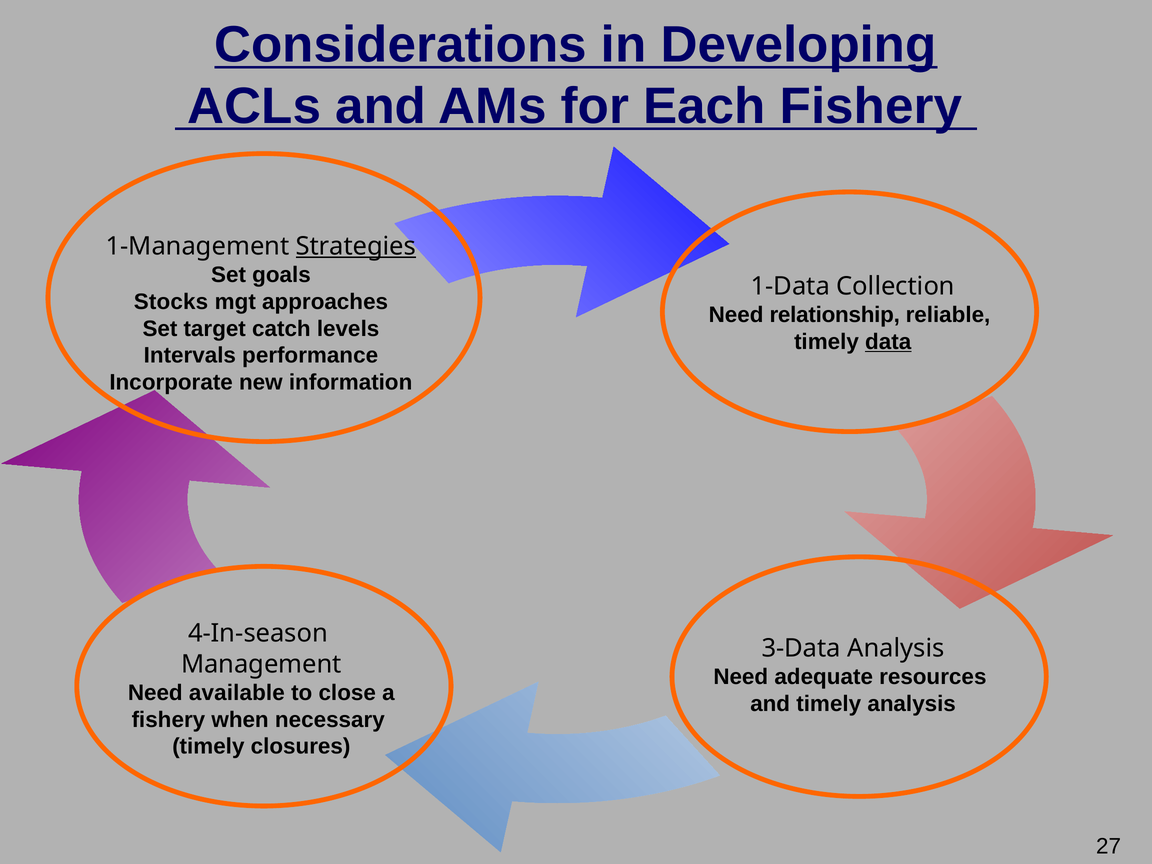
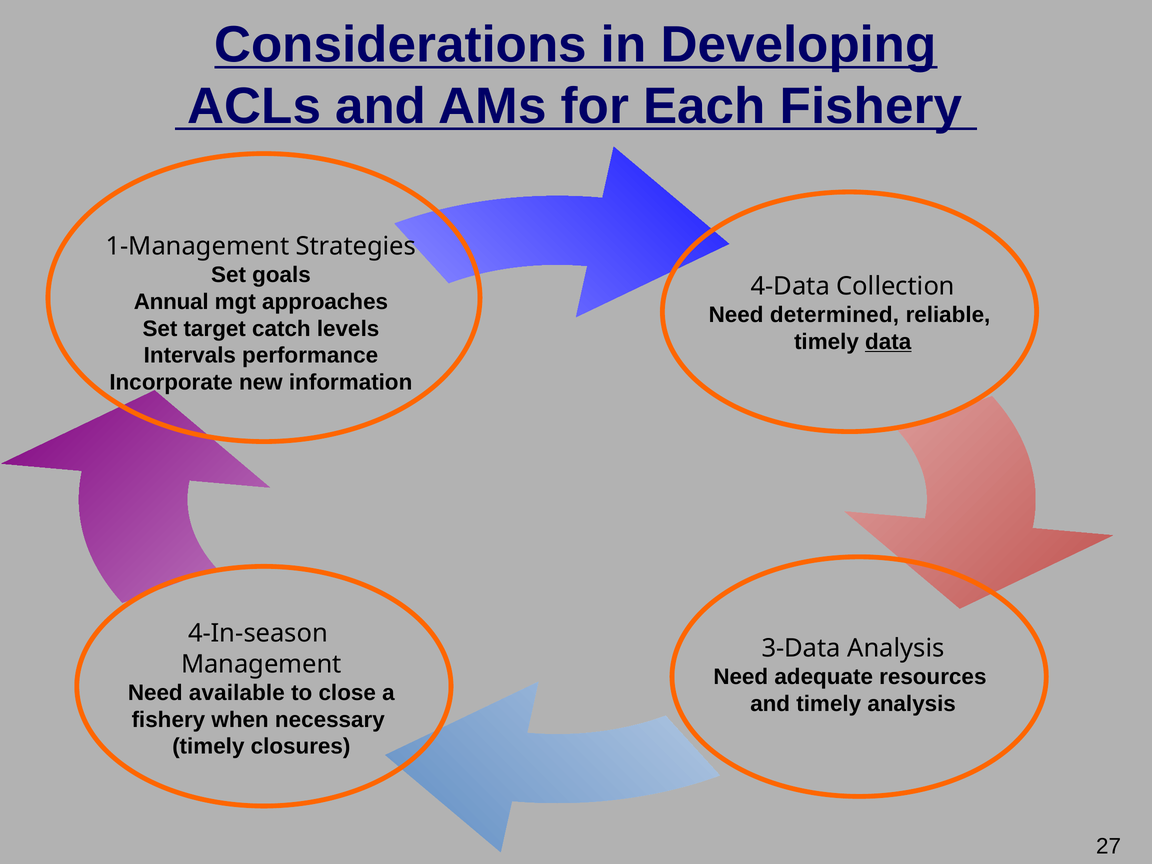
Strategies underline: present -> none
1-Data: 1-Data -> 4-Data
Stocks: Stocks -> Annual
relationship: relationship -> determined
